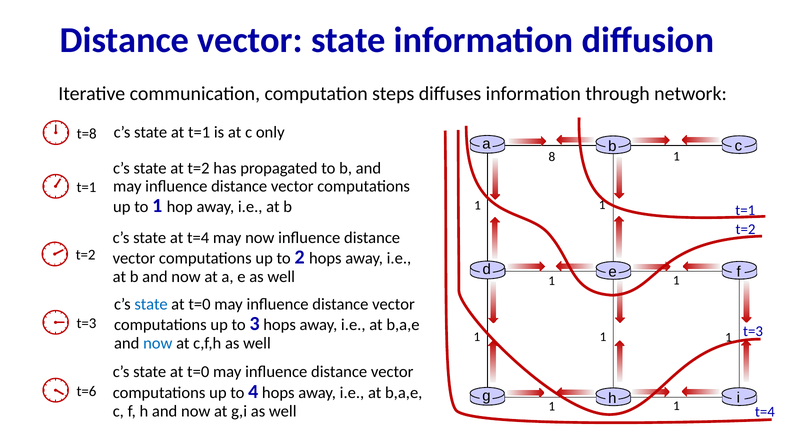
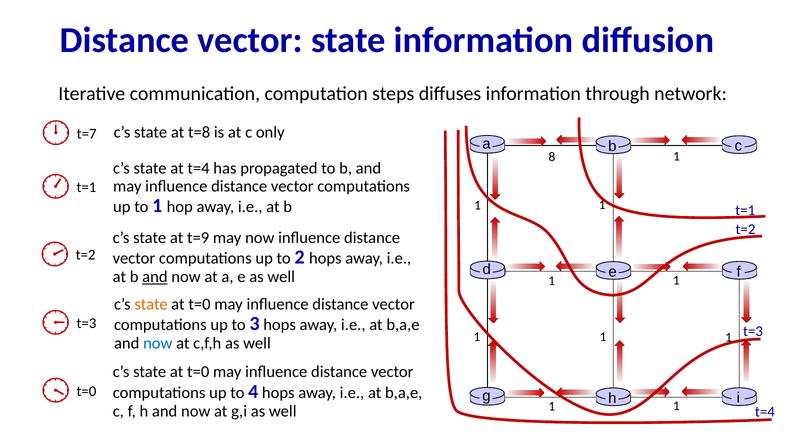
t=8: t=8 -> t=7
at t=1: t=1 -> t=8
at t=2: t=2 -> t=4
at t=4: t=4 -> t=9
and at (155, 277) underline: none -> present
state at (151, 304) colour: blue -> orange
t=6 at (86, 391): t=6 -> t=0
